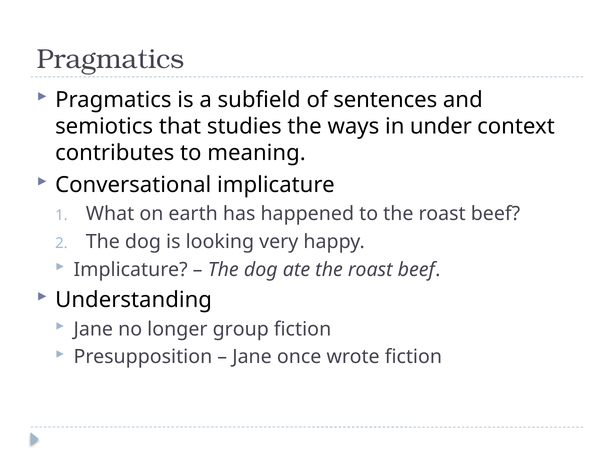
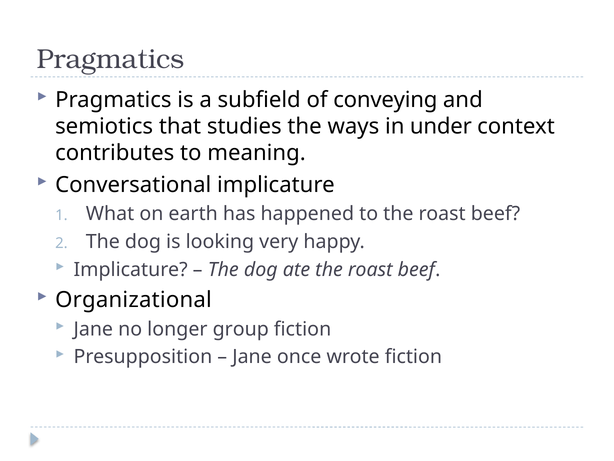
sentences: sentences -> conveying
Understanding: Understanding -> Organizational
